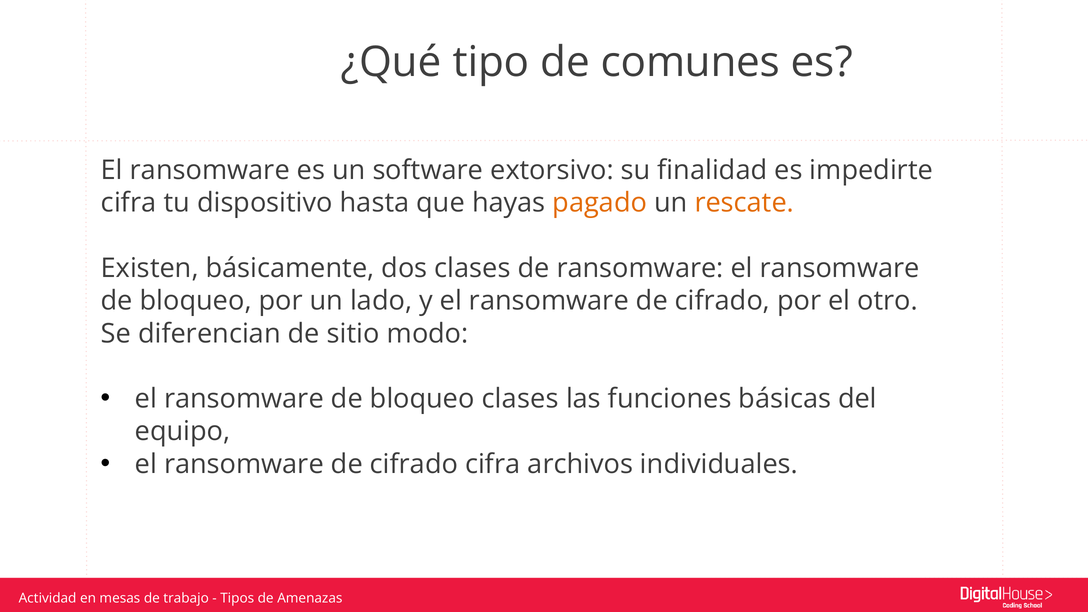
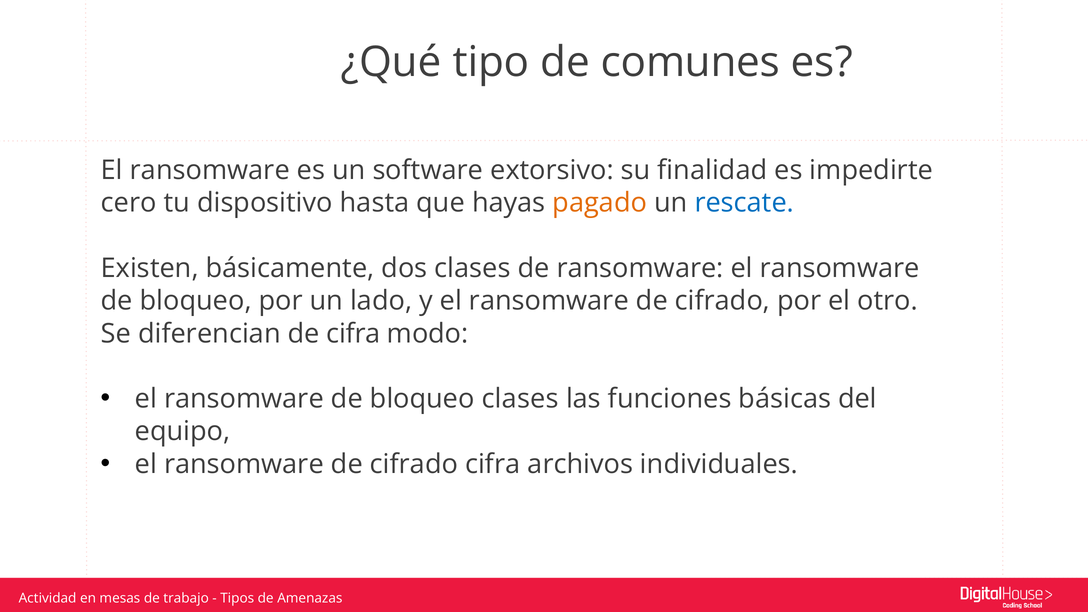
cifra at (129, 203): cifra -> cero
rescate colour: orange -> blue
de sitio: sitio -> cifra
